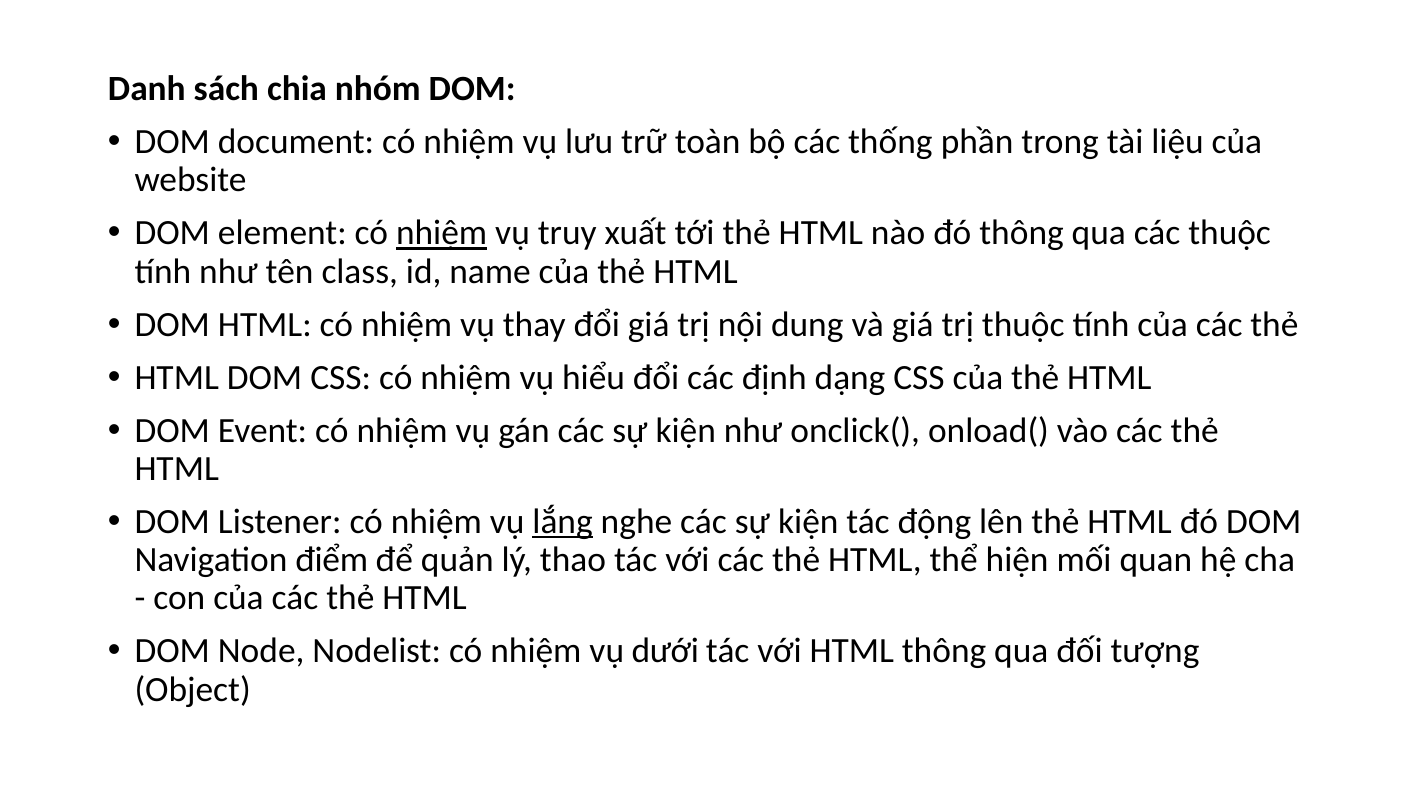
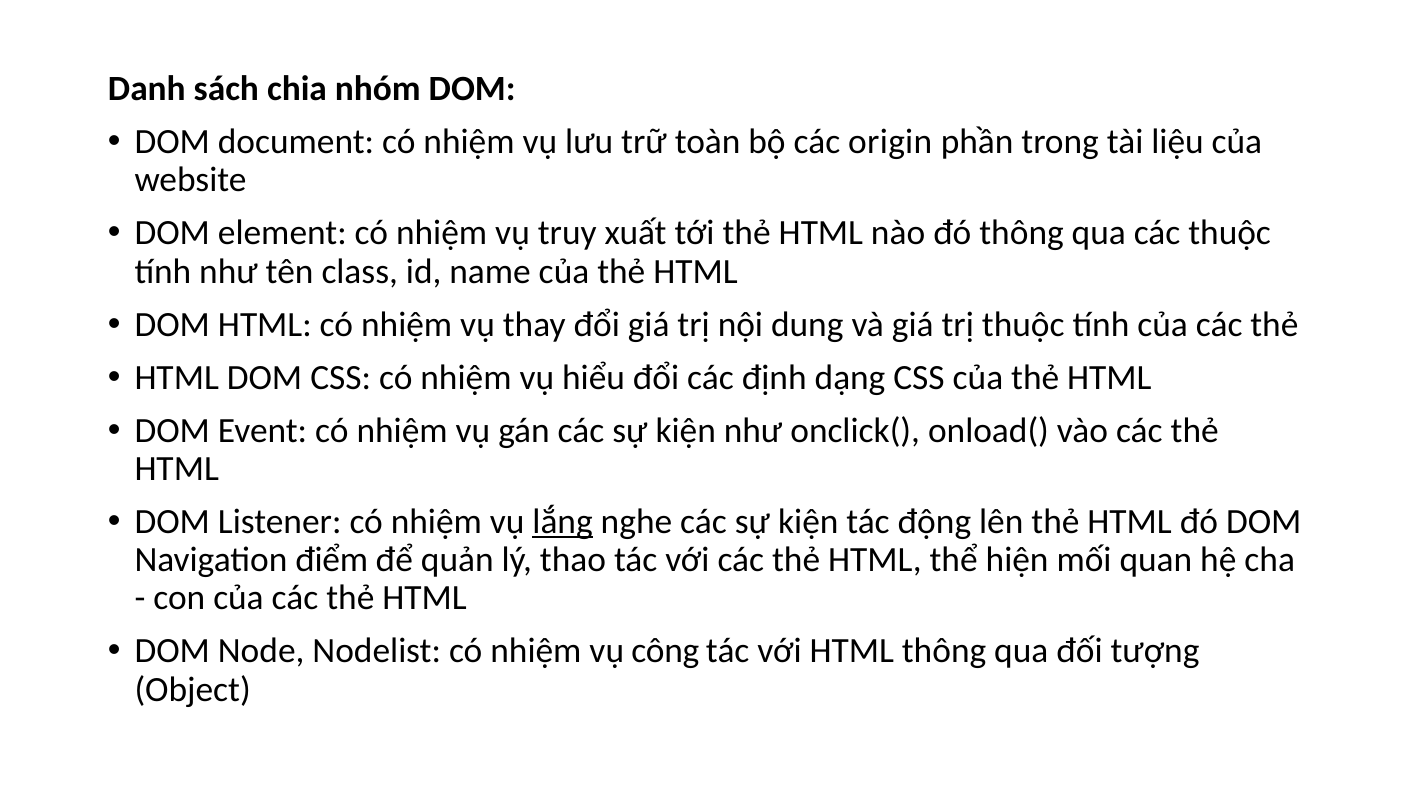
thống: thống -> origin
nhiệm at (442, 233) underline: present -> none
dưới: dưới -> công
